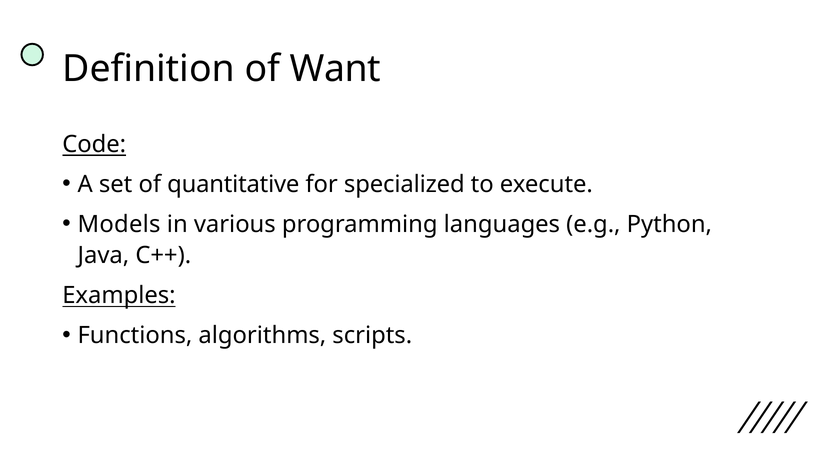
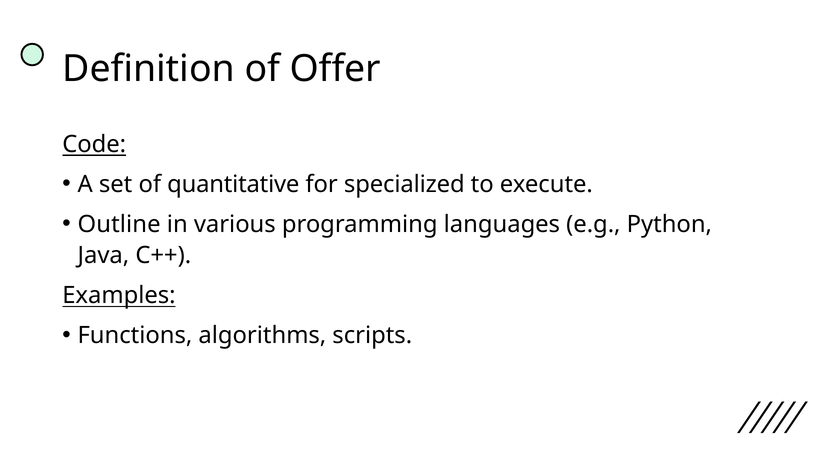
Want: Want -> Offer
Models: Models -> Outline
